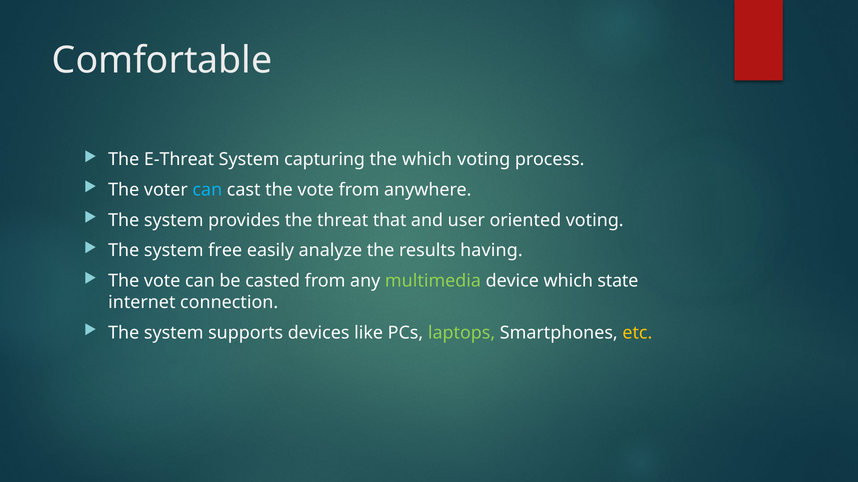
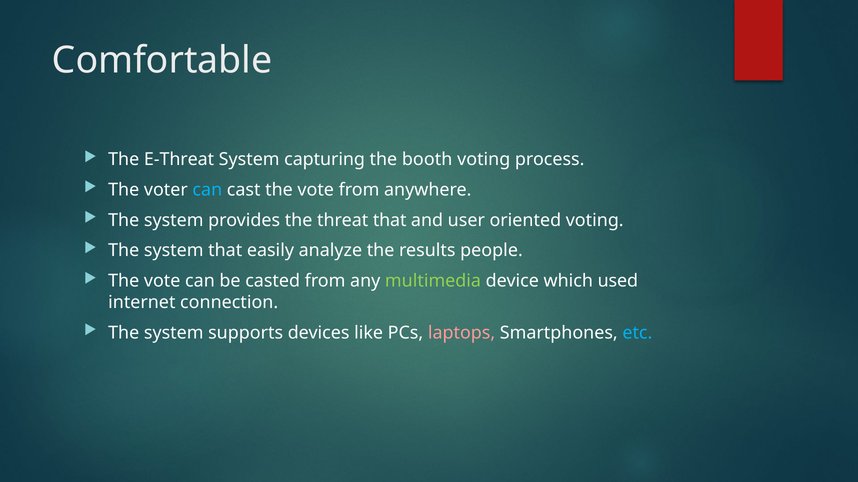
the which: which -> booth
system free: free -> that
having: having -> people
state: state -> used
laptops colour: light green -> pink
etc colour: yellow -> light blue
